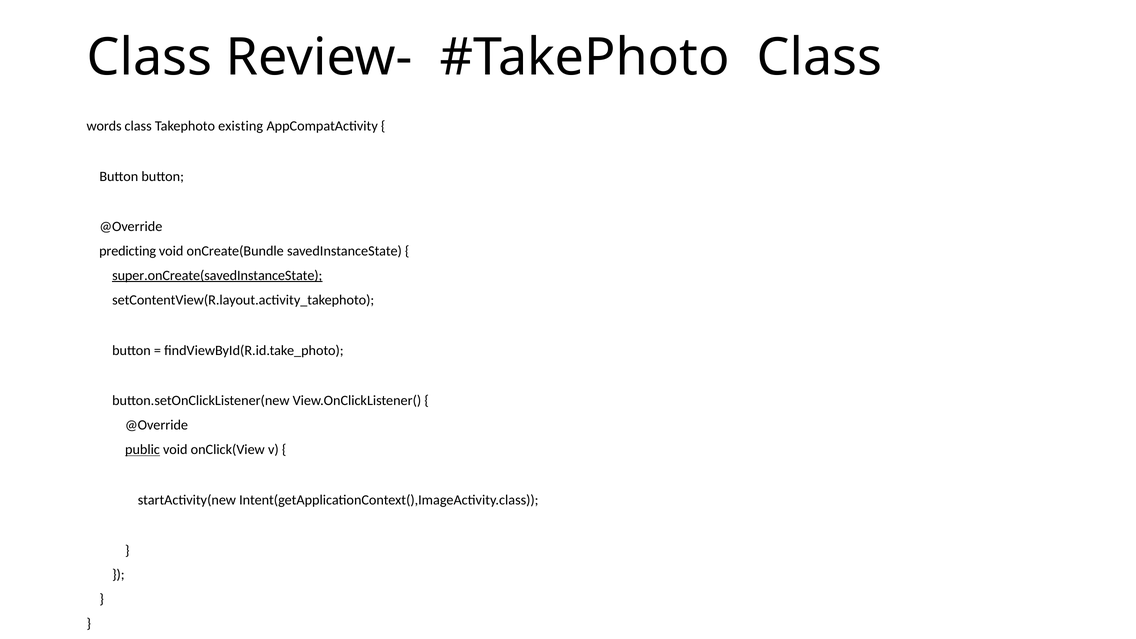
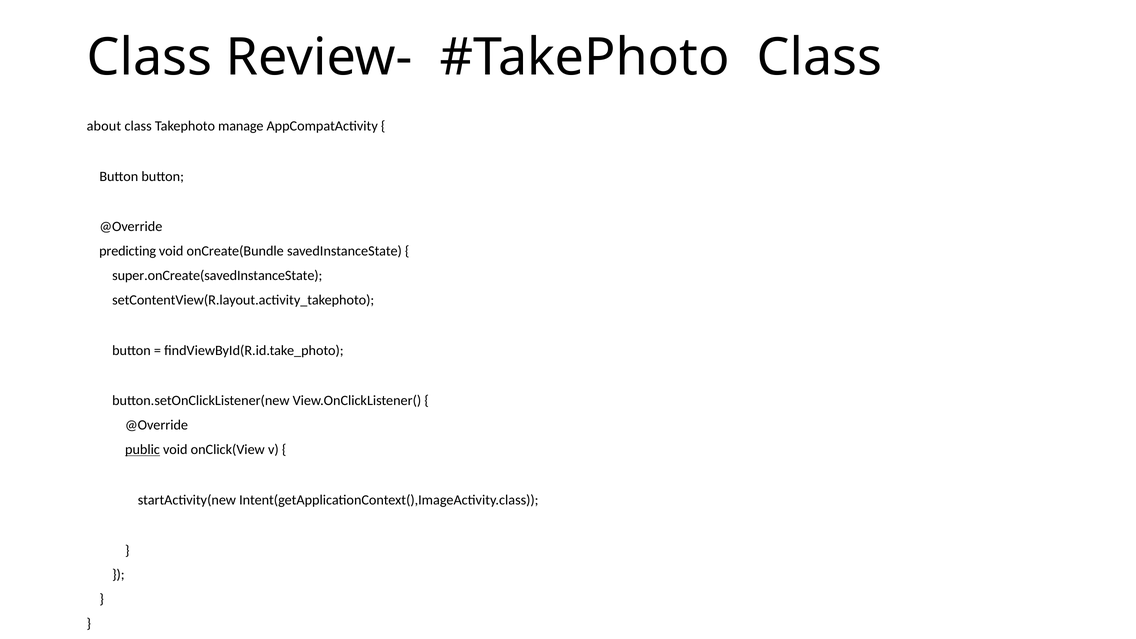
words: words -> about
existing: existing -> manage
super.onCreate(savedInstanceState underline: present -> none
